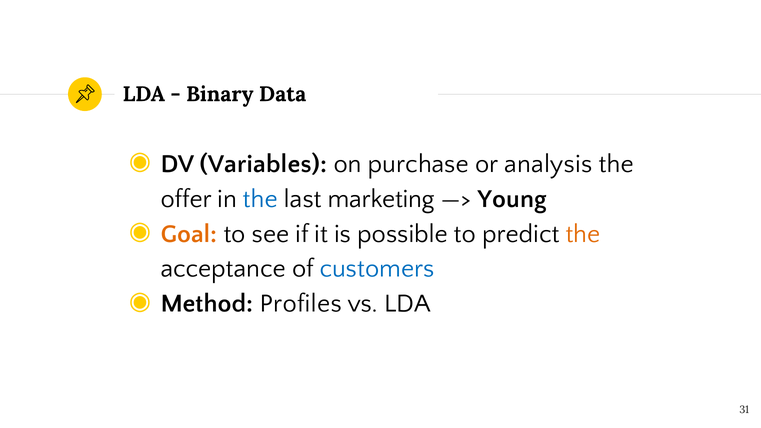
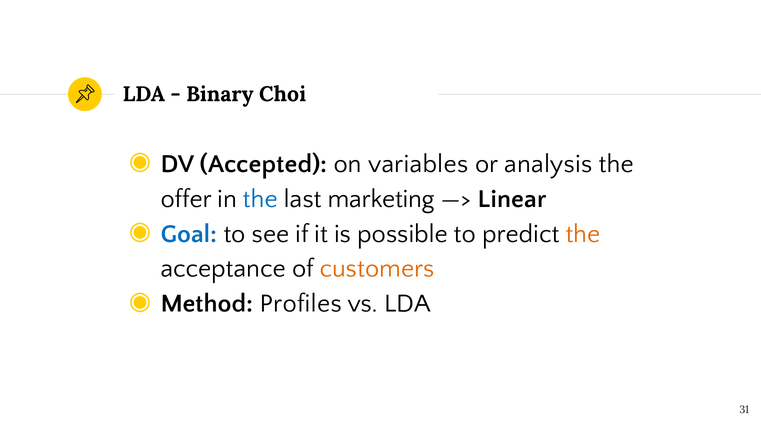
Data: Data -> Choi
Variables: Variables -> Accepted
purchase: purchase -> variables
Young: Young -> Linear
Goal colour: orange -> blue
customers colour: blue -> orange
